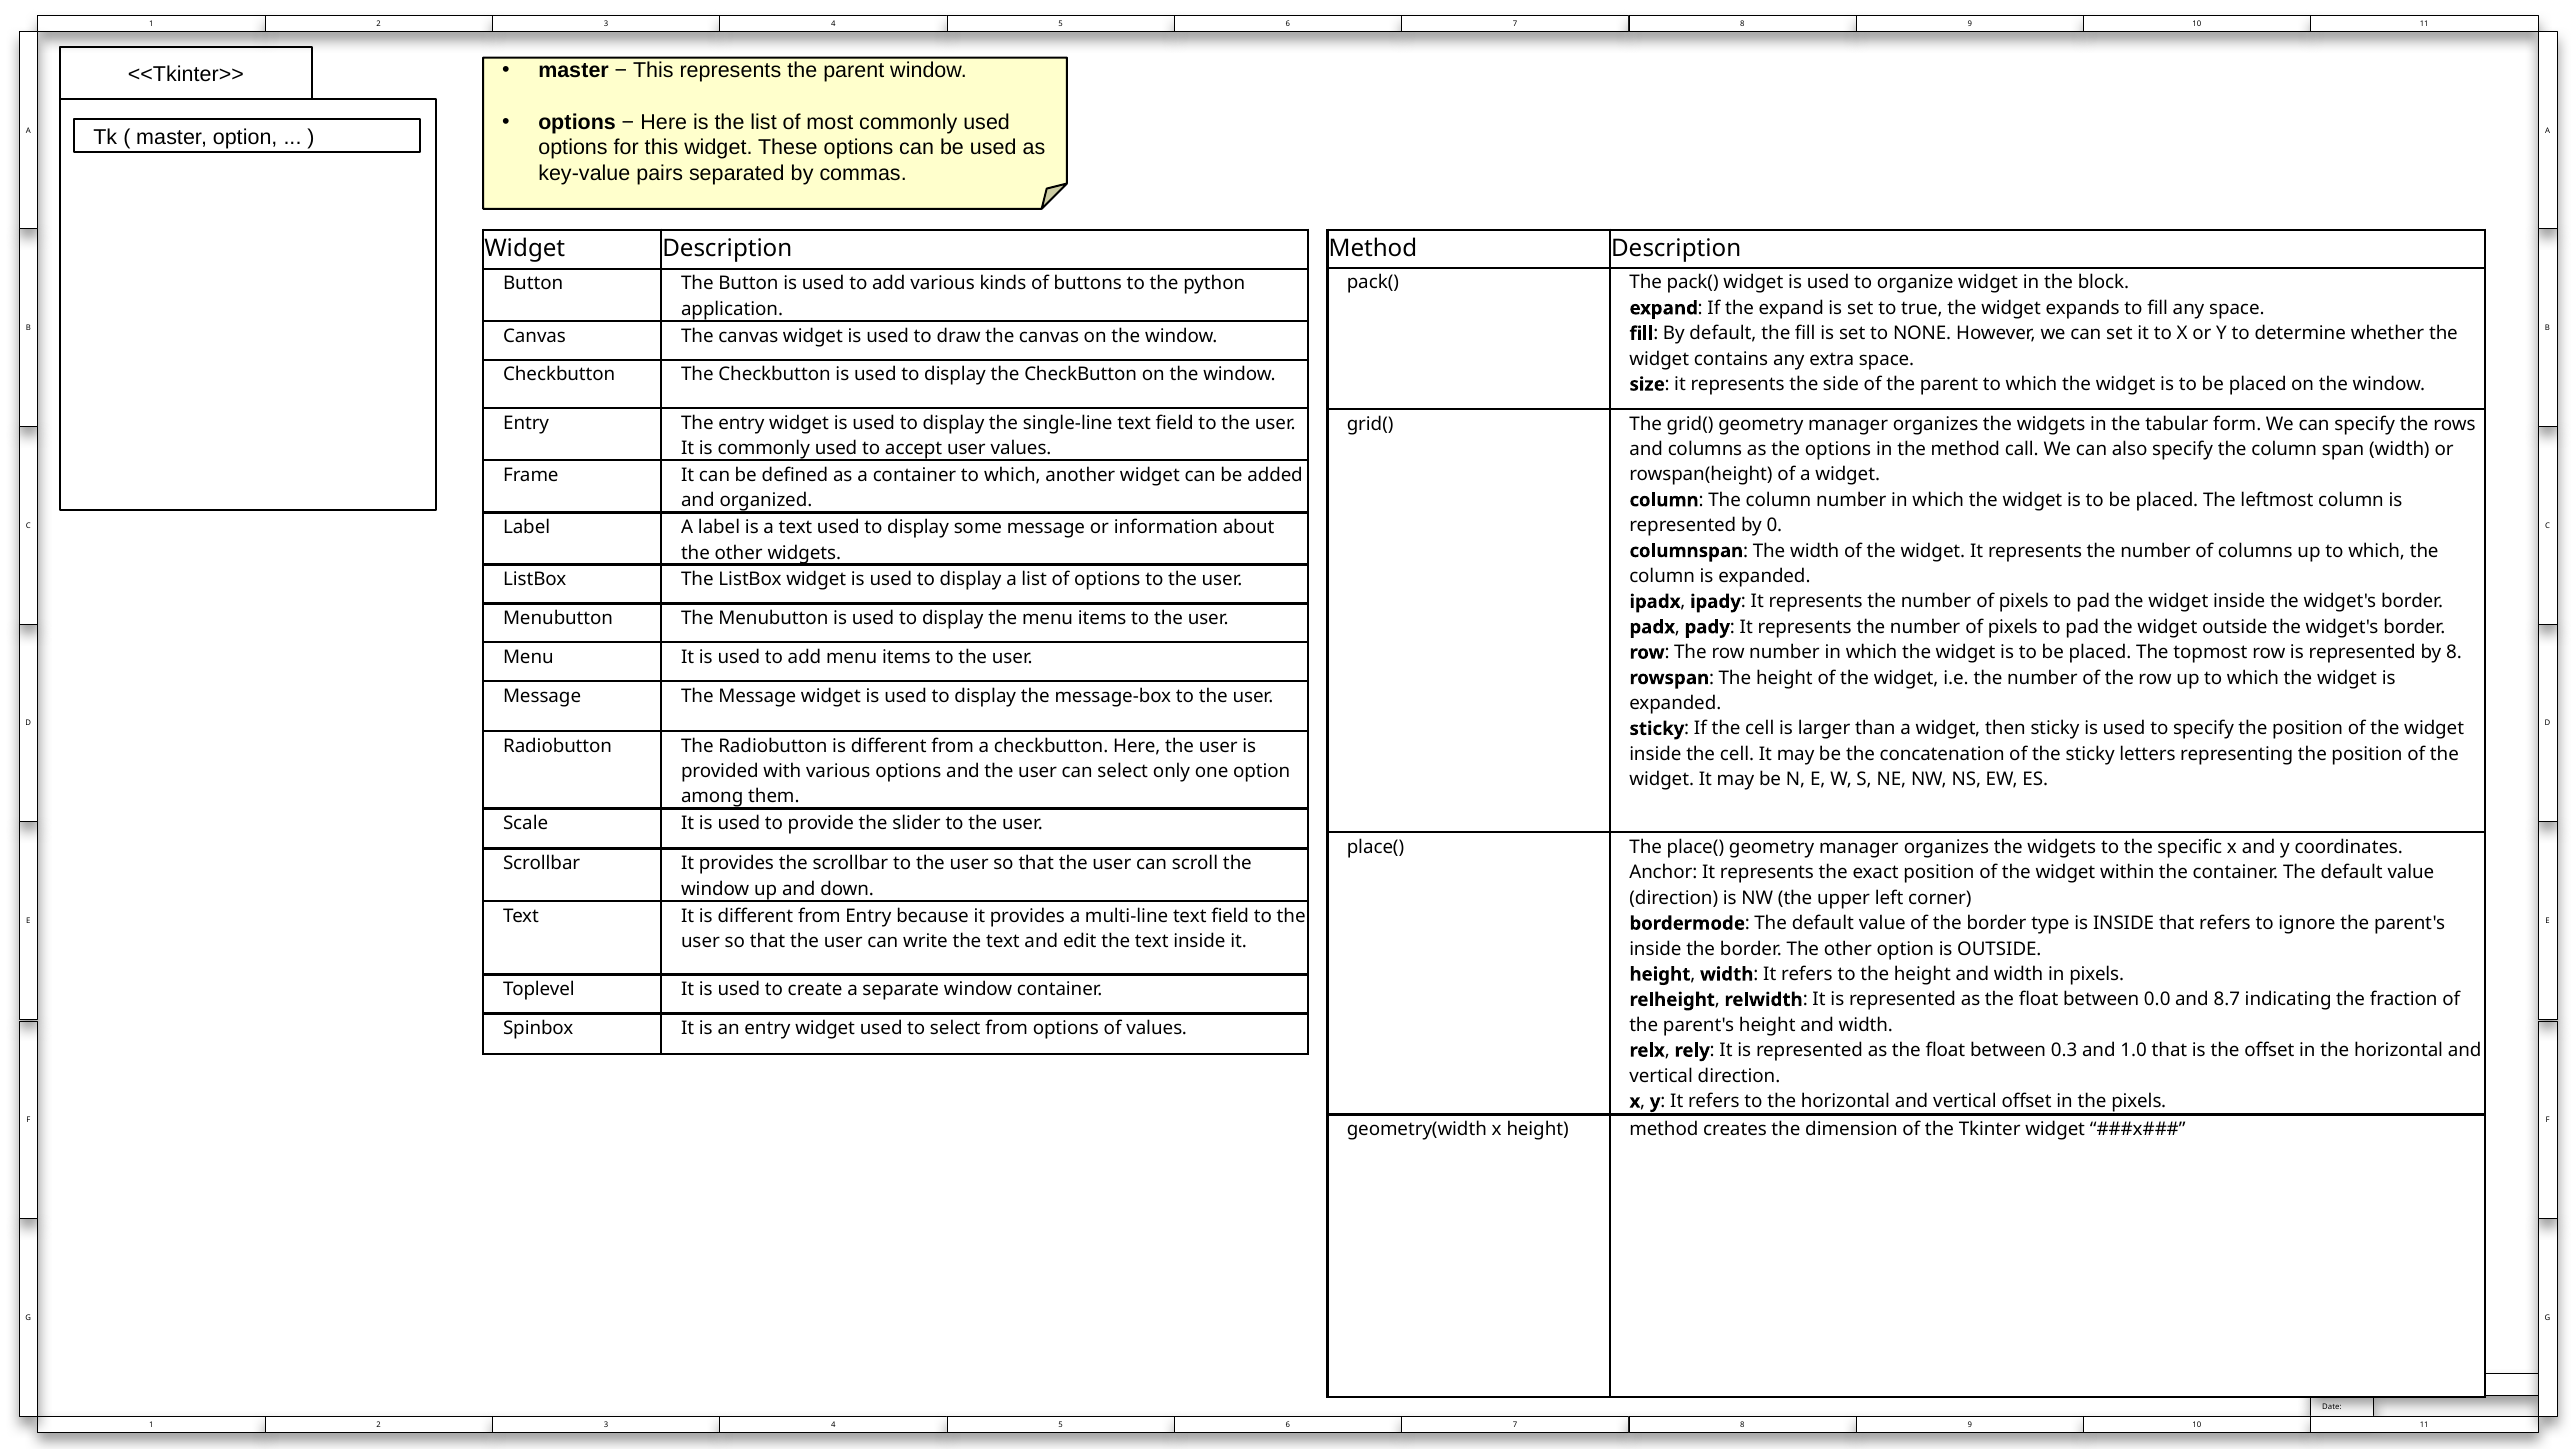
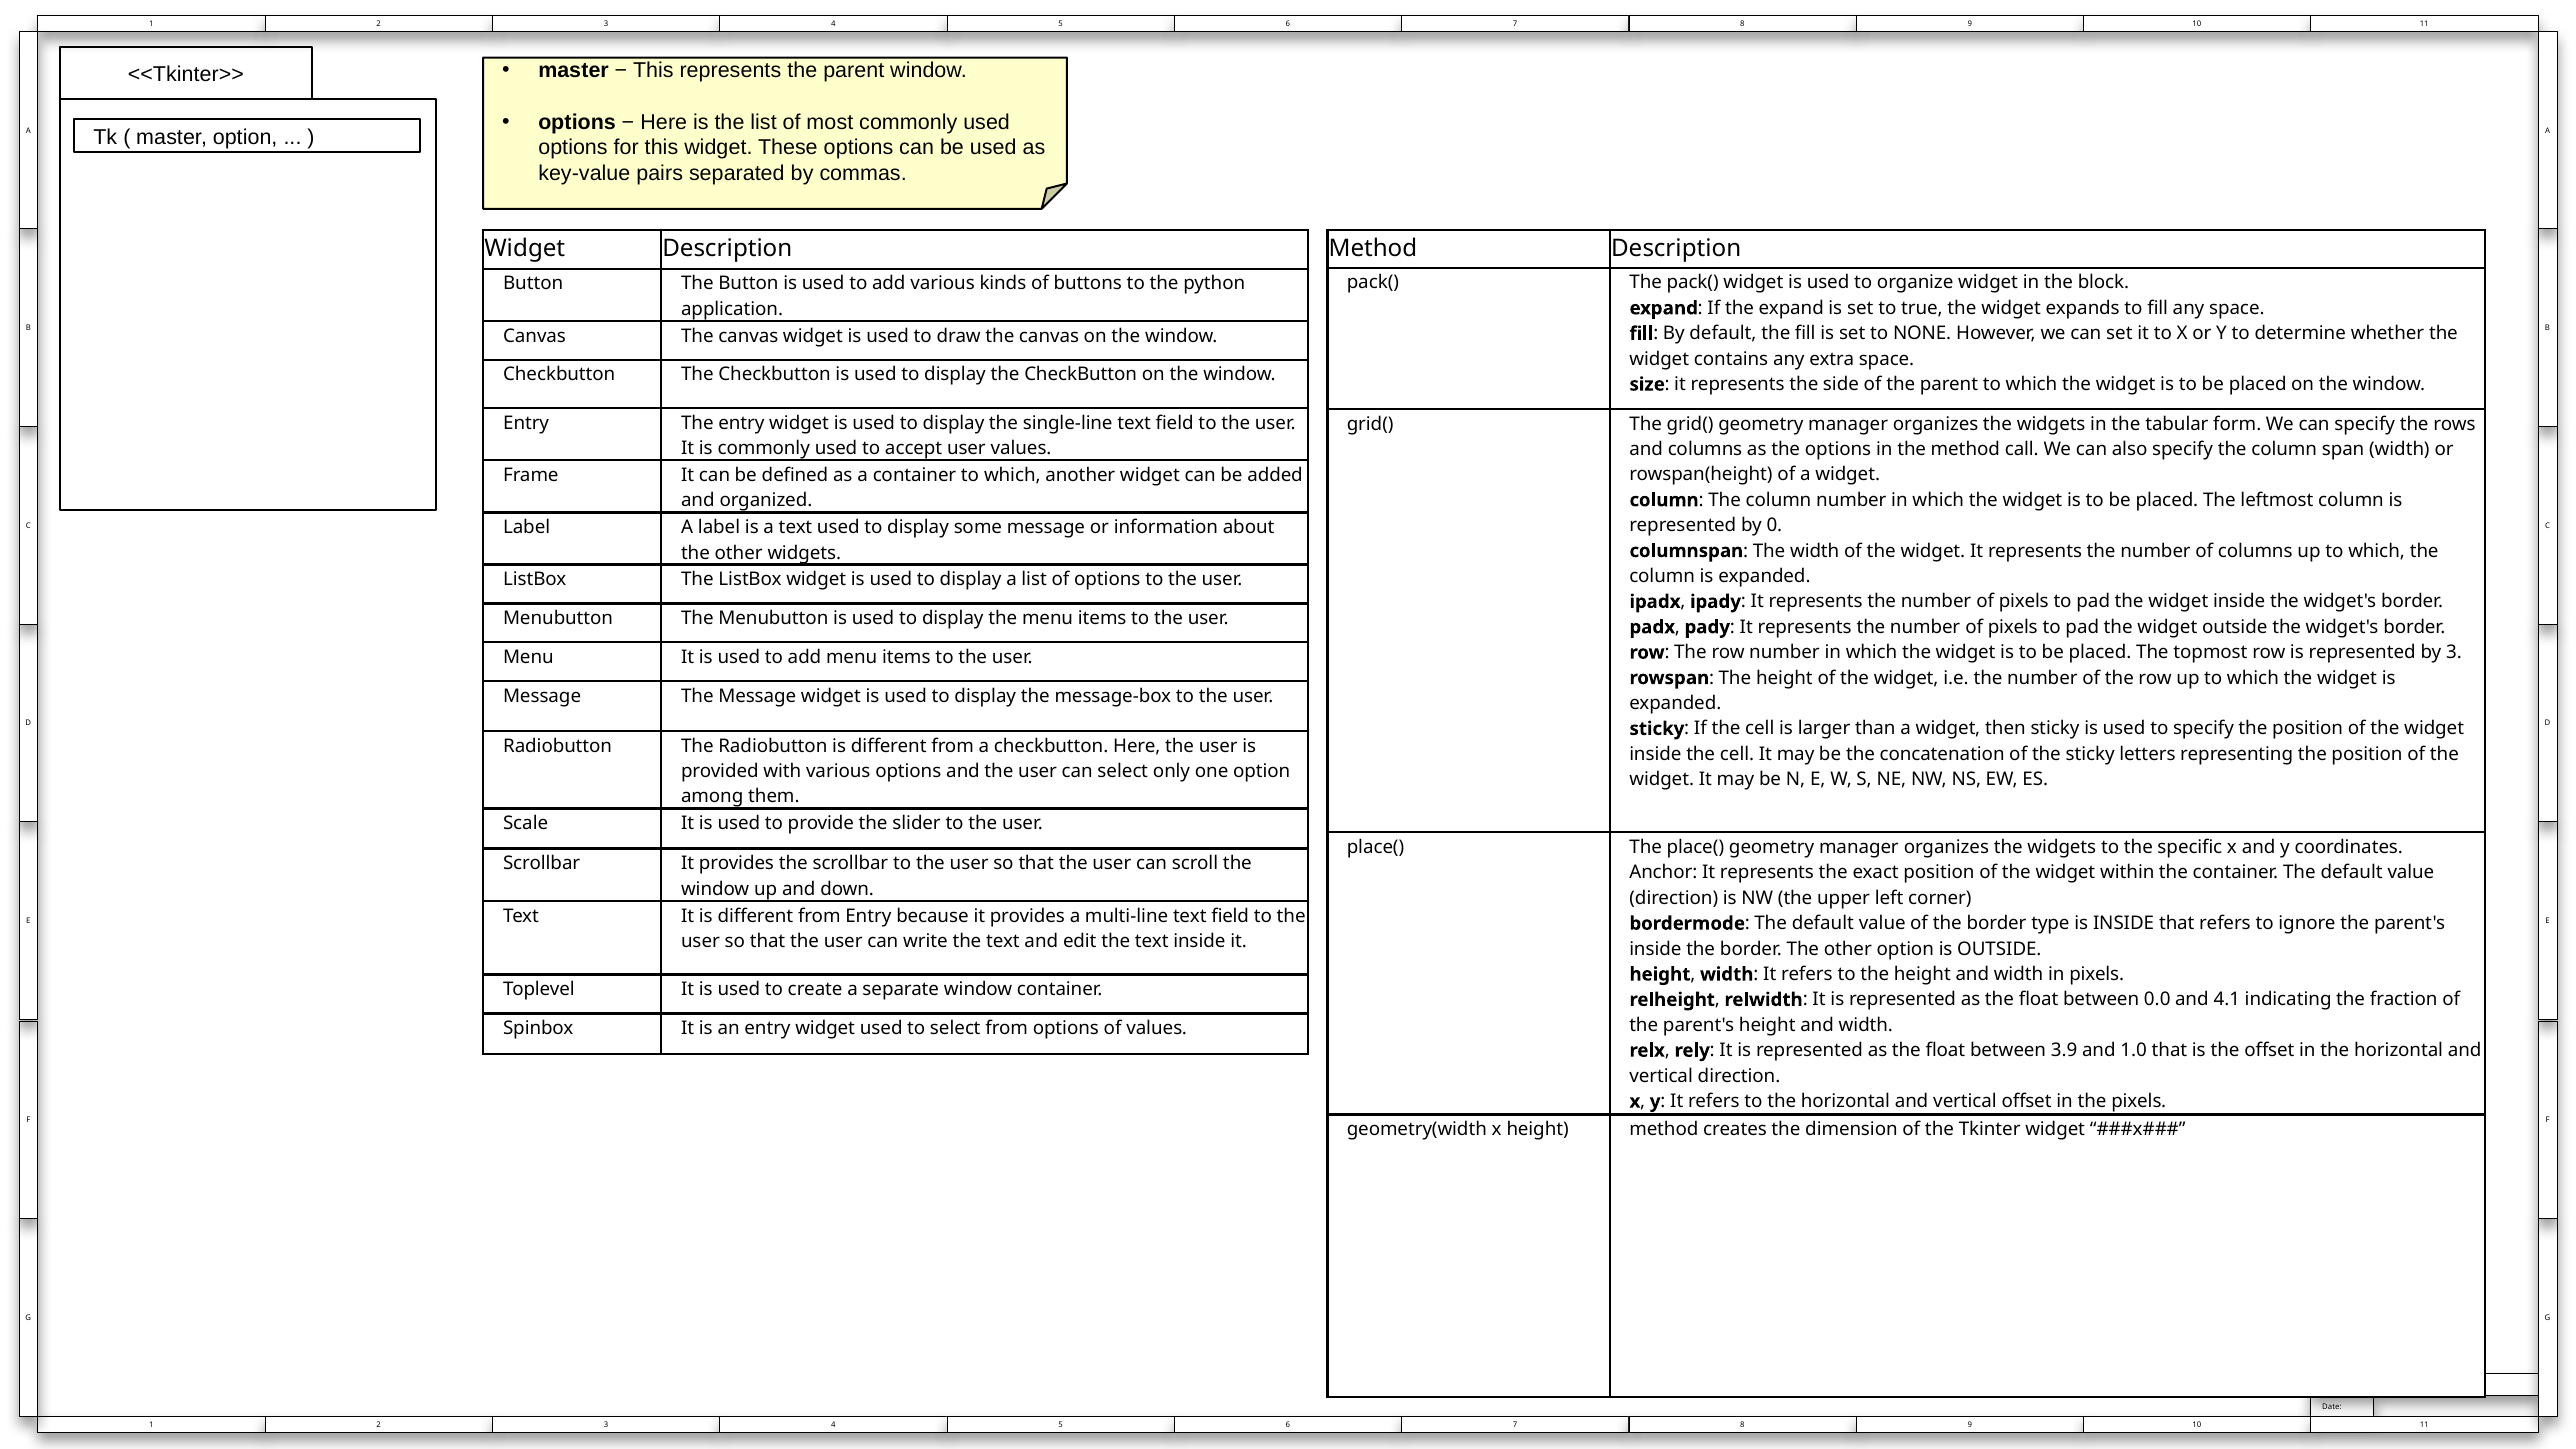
by 8: 8 -> 3
8.7: 8.7 -> 4.1
0.3: 0.3 -> 3.9
